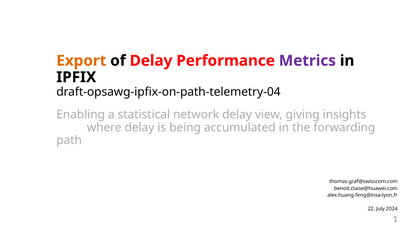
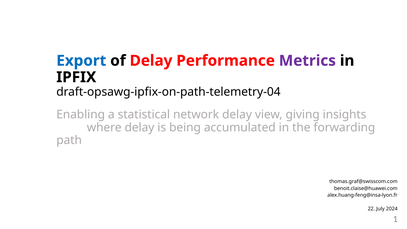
Export colour: orange -> blue
